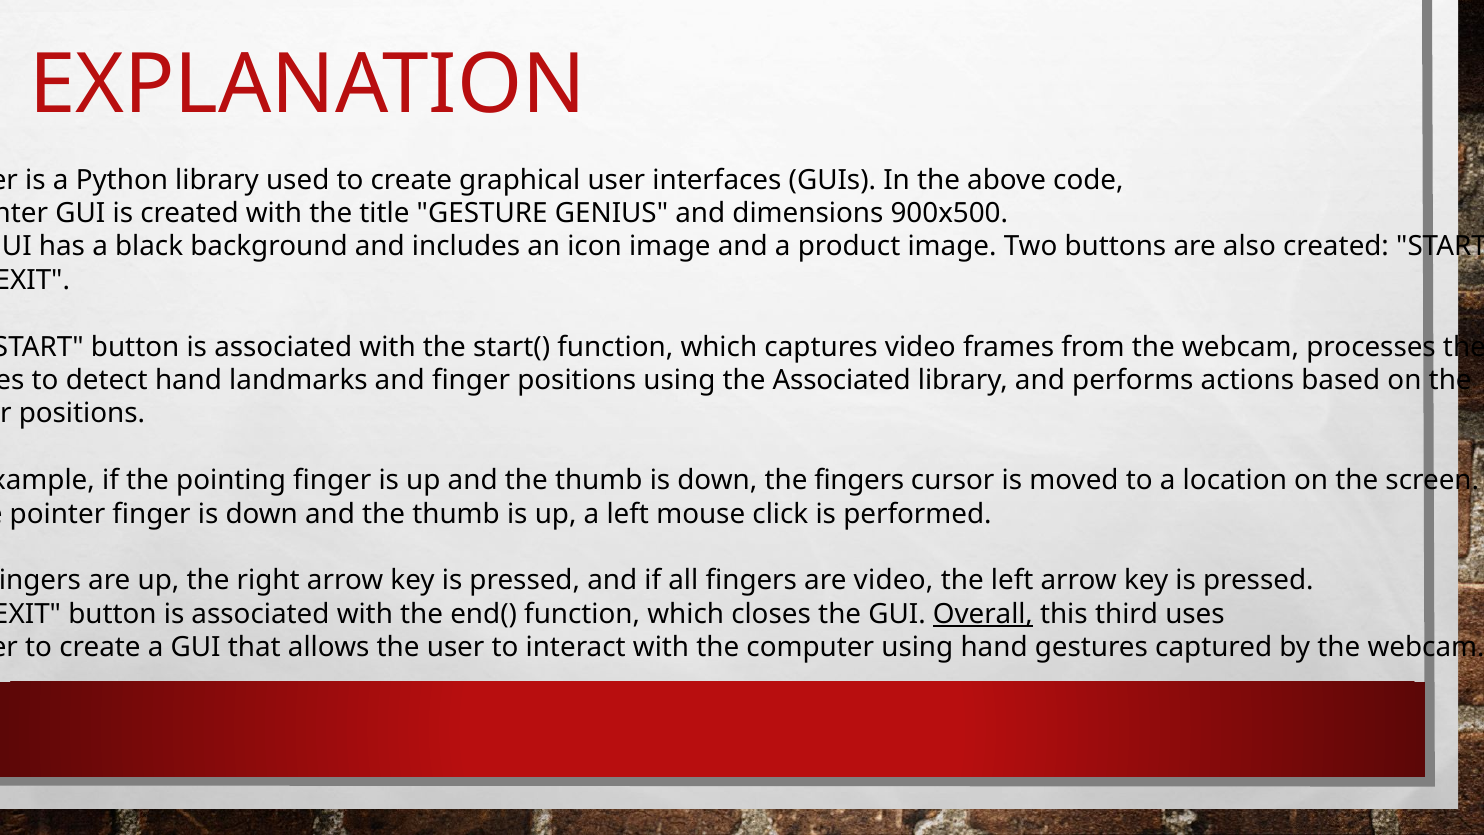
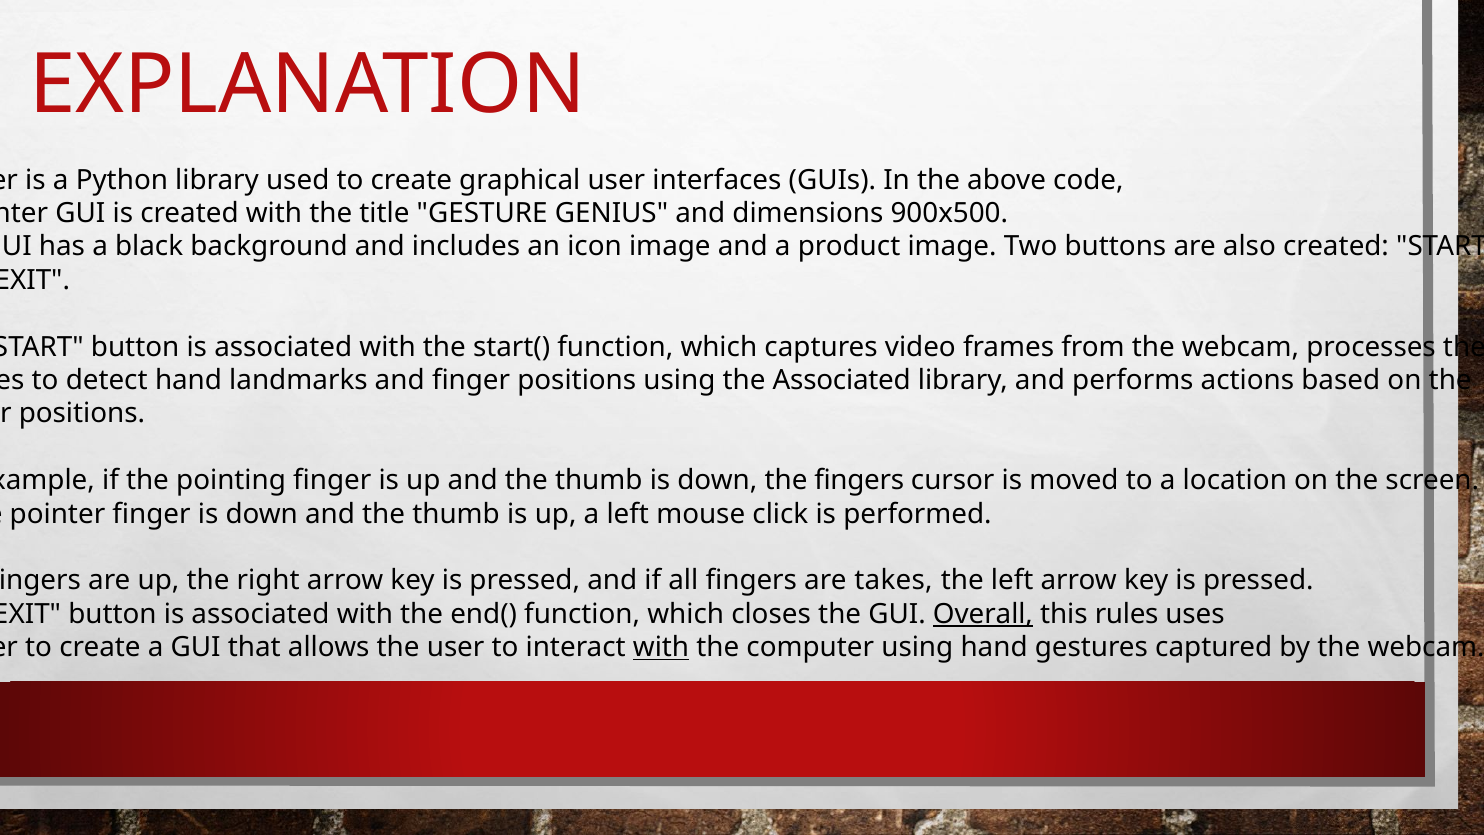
are video: video -> takes
third: third -> rules
with at (661, 647) underline: none -> present
